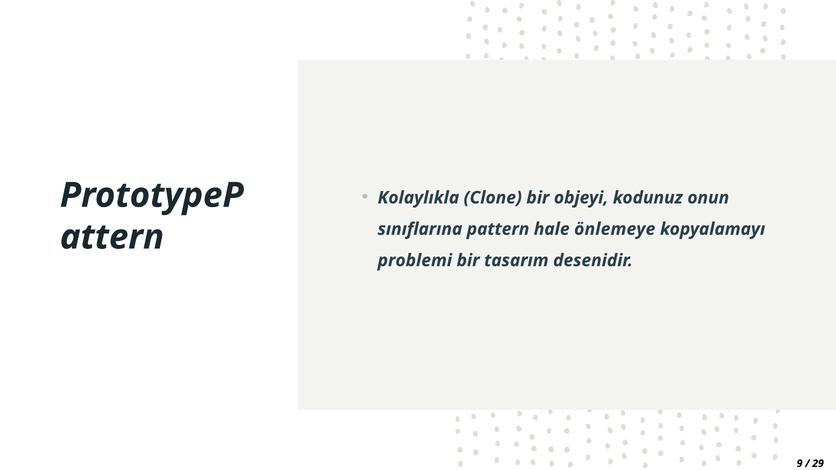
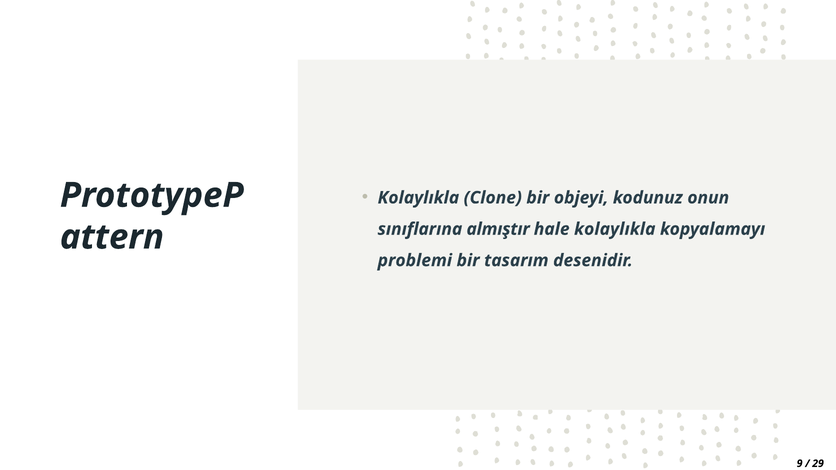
pattern: pattern -> almıştır
hale önlemeye: önlemeye -> kolaylıkla
